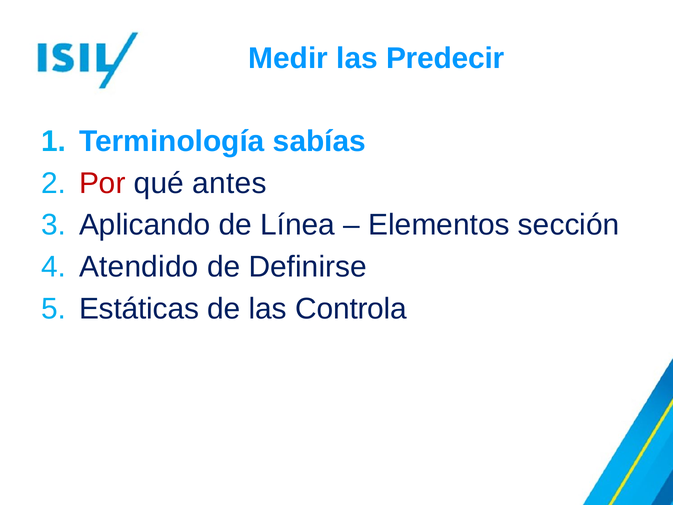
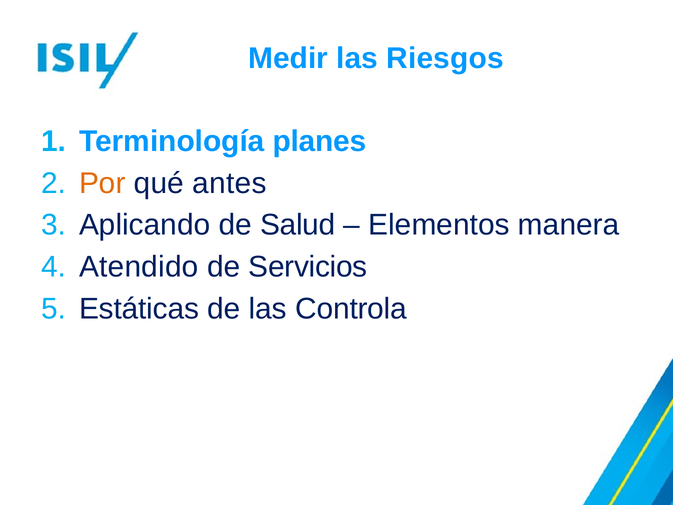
Predecir: Predecir -> Riesgos
sabías: sabías -> planes
Por colour: red -> orange
Línea: Línea -> Salud
sección: sección -> manera
Definirse: Definirse -> Servicios
